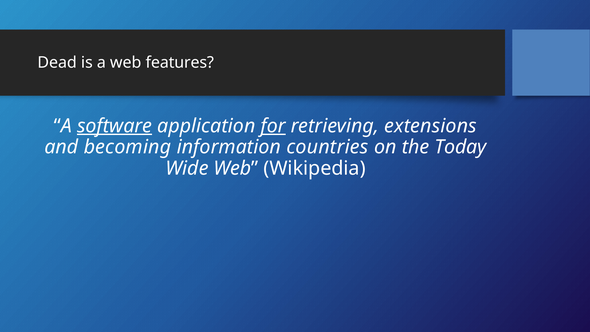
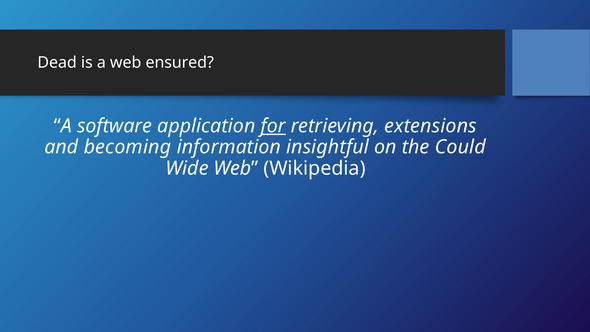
features: features -> ensured
software underline: present -> none
countries: countries -> insightful
Today: Today -> Could
